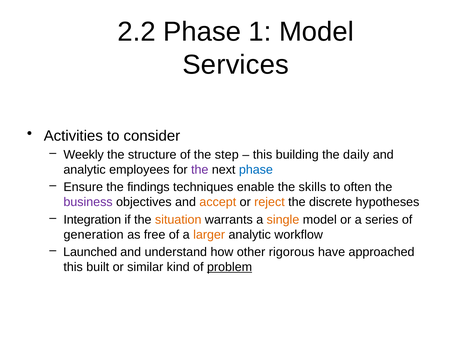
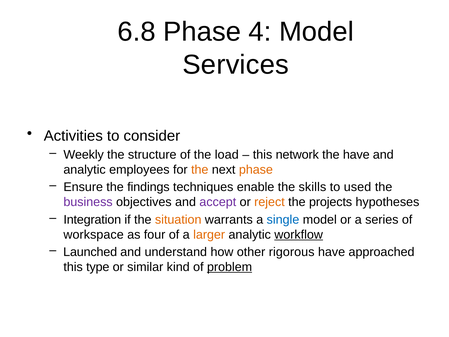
2.2: 2.2 -> 6.8
1: 1 -> 4
step: step -> load
building: building -> network
the daily: daily -> have
the at (200, 170) colour: purple -> orange
phase at (256, 170) colour: blue -> orange
often: often -> used
accept colour: orange -> purple
discrete: discrete -> projects
single colour: orange -> blue
generation: generation -> workspace
free: free -> four
workflow underline: none -> present
built: built -> type
